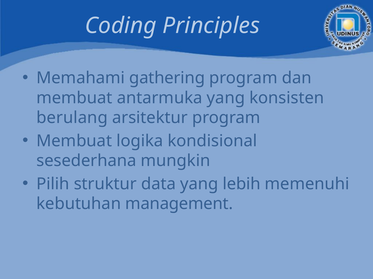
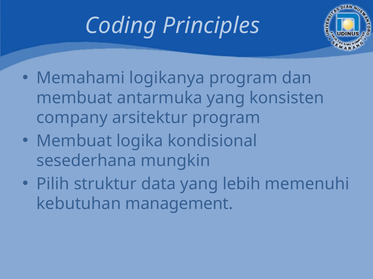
gathering: gathering -> logikanya
berulang: berulang -> company
